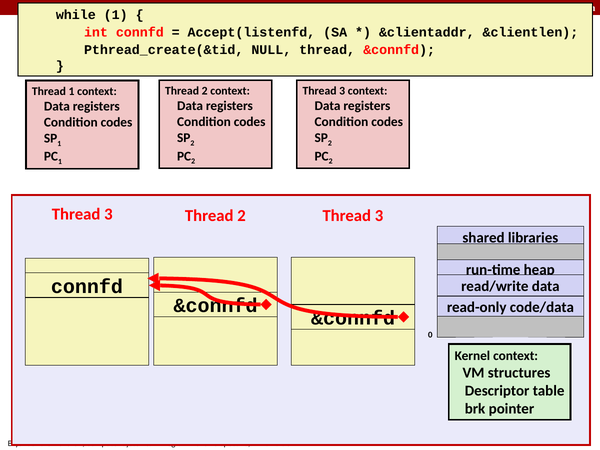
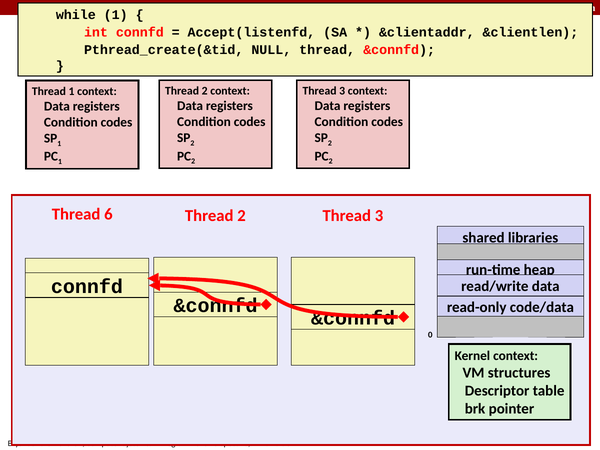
3 at (108, 214): 3 -> 6
